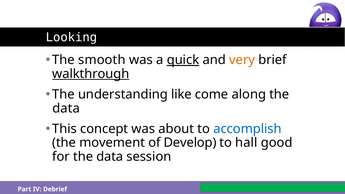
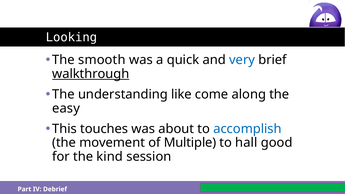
quick underline: present -> none
very colour: orange -> blue
data at (66, 108): data -> easy
concept: concept -> touches
Develop: Develop -> Multiple
for the data: data -> kind
